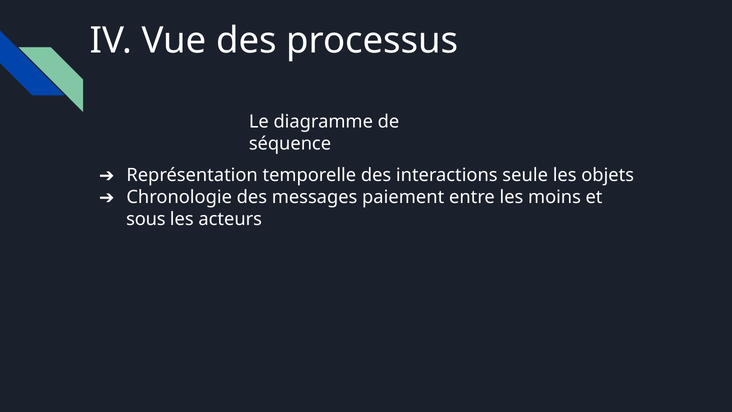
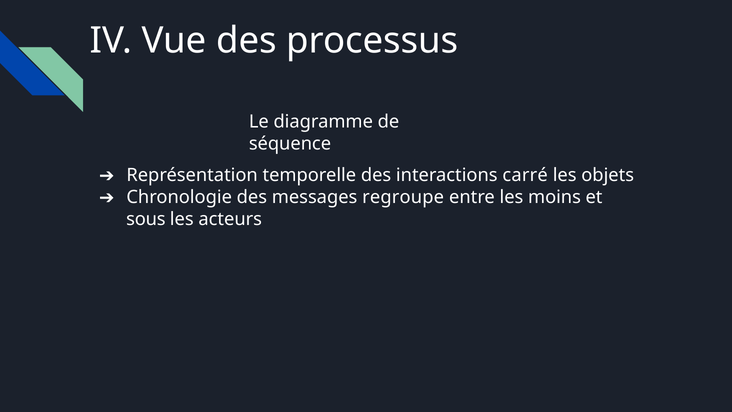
seule: seule -> carré
paiement: paiement -> regroupe
